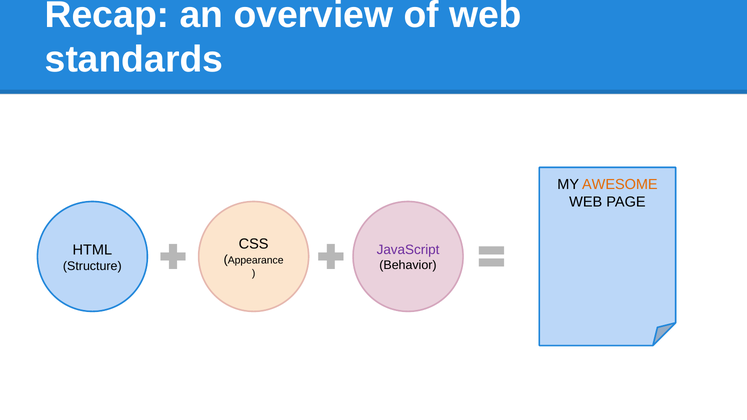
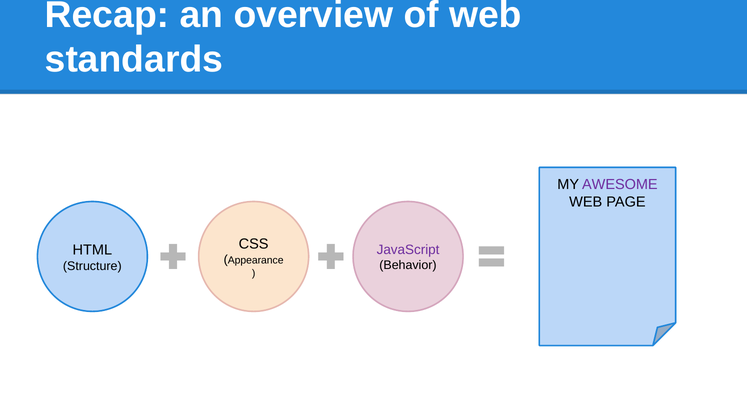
AWESOME colour: orange -> purple
